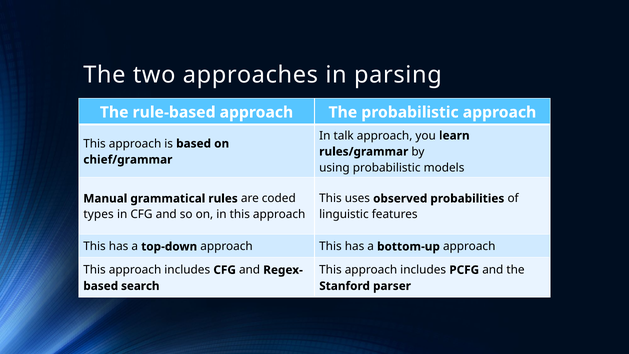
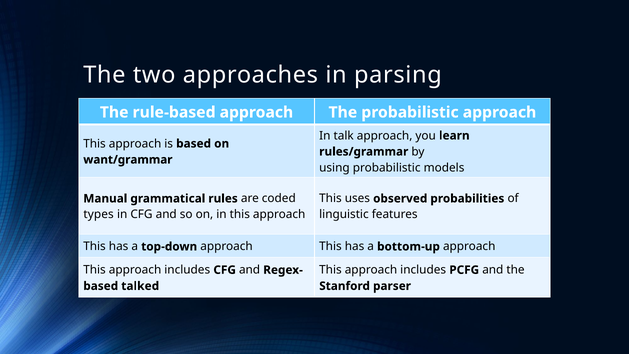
chief/grammar: chief/grammar -> want/grammar
search: search -> talked
